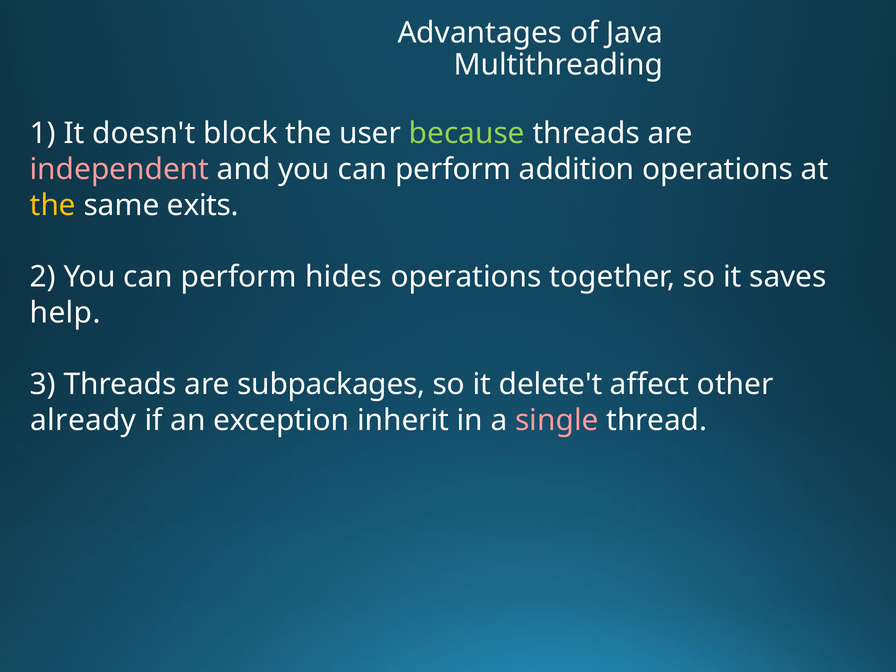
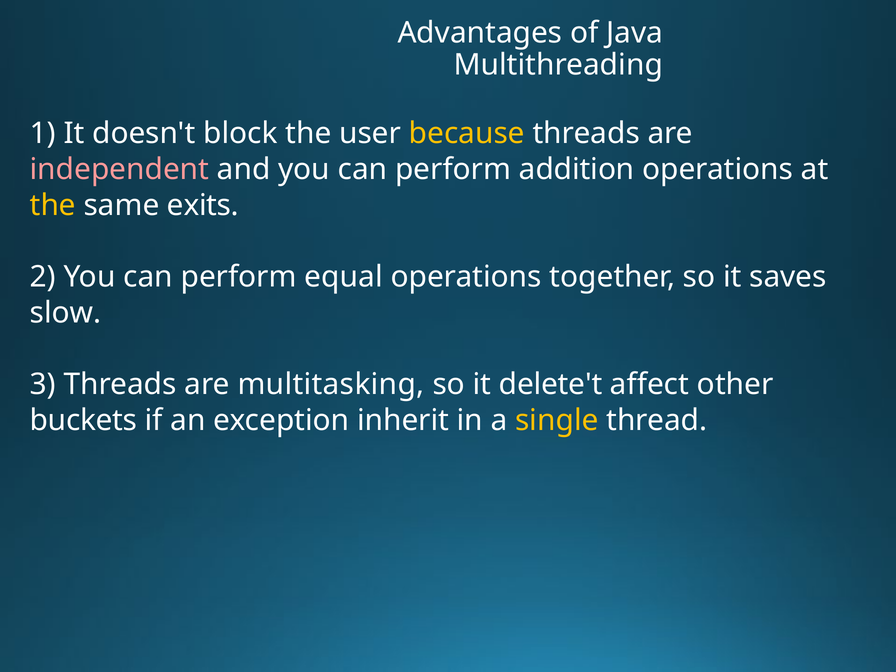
because colour: light green -> yellow
hides: hides -> equal
help: help -> slow
subpackages: subpackages -> multitasking
already: already -> buckets
single colour: pink -> yellow
